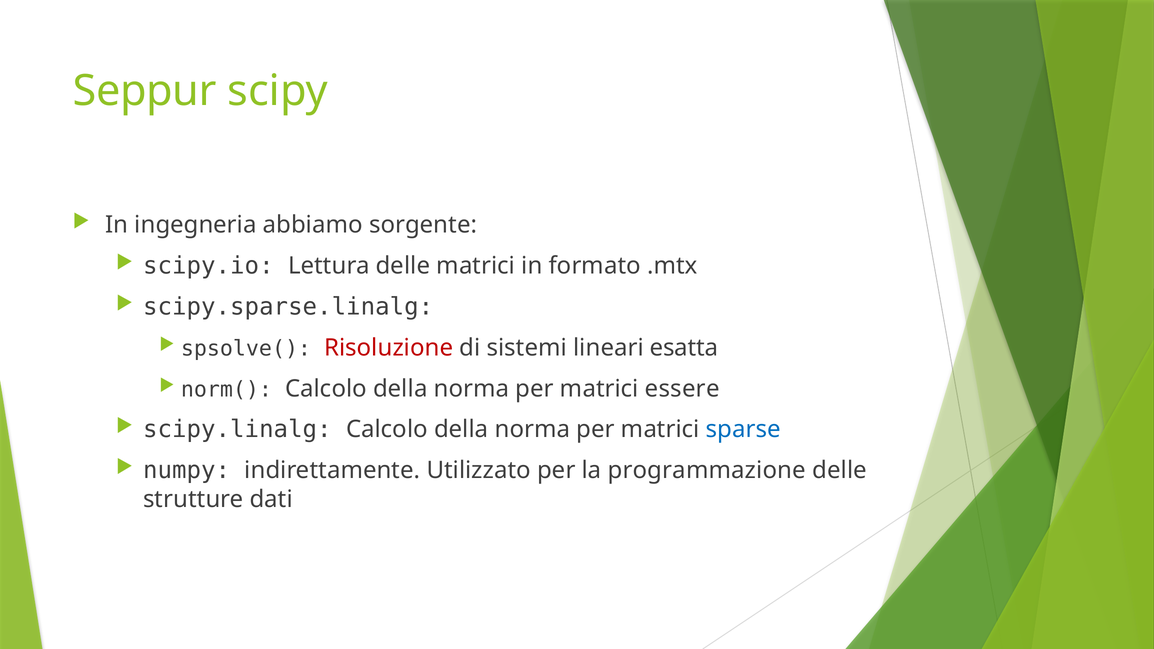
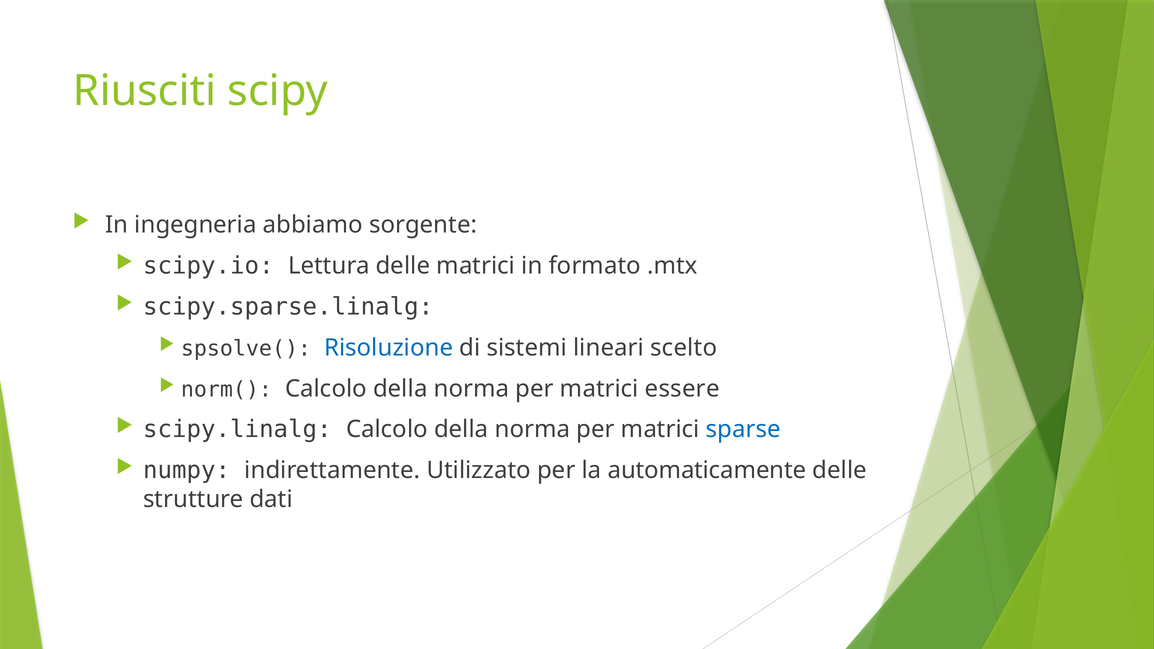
Seppur: Seppur -> Riusciti
Risoluzione colour: red -> blue
esatta: esatta -> scelto
programmazione: programmazione -> automaticamente
